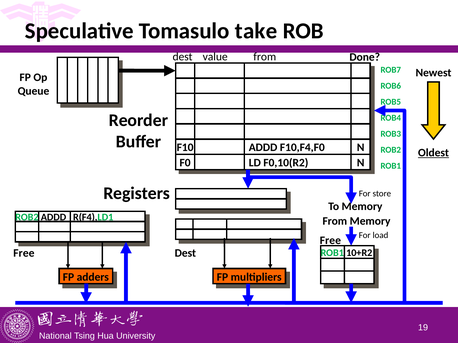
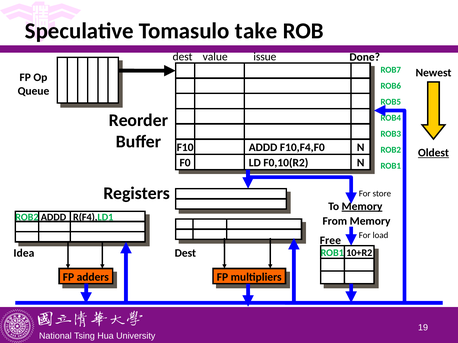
value from: from -> issue
Memory at (362, 207) underline: none -> present
Free at (24, 253): Free -> Idea
